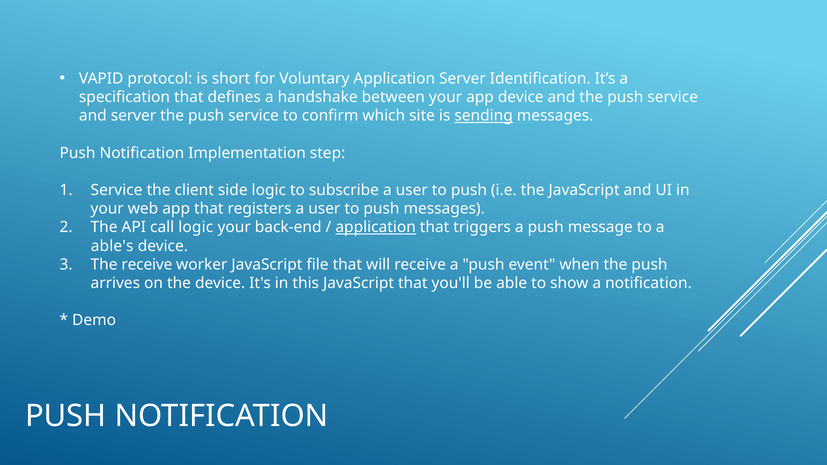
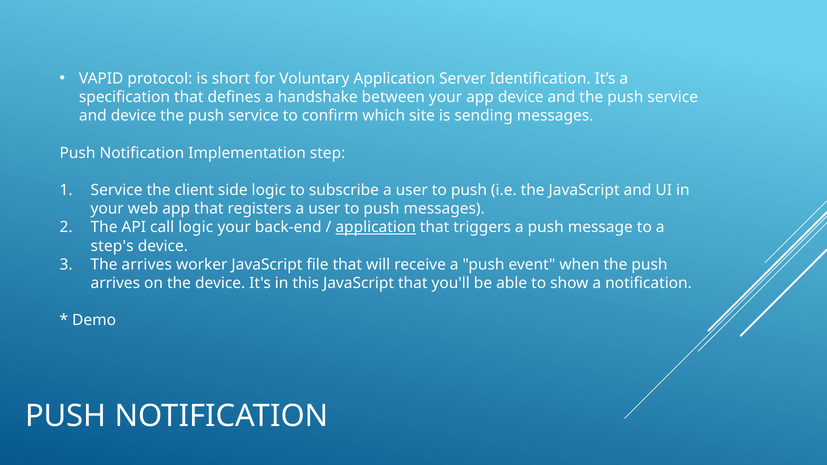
and server: server -> device
sending underline: present -> none
able's: able's -> step's
The receive: receive -> arrives
